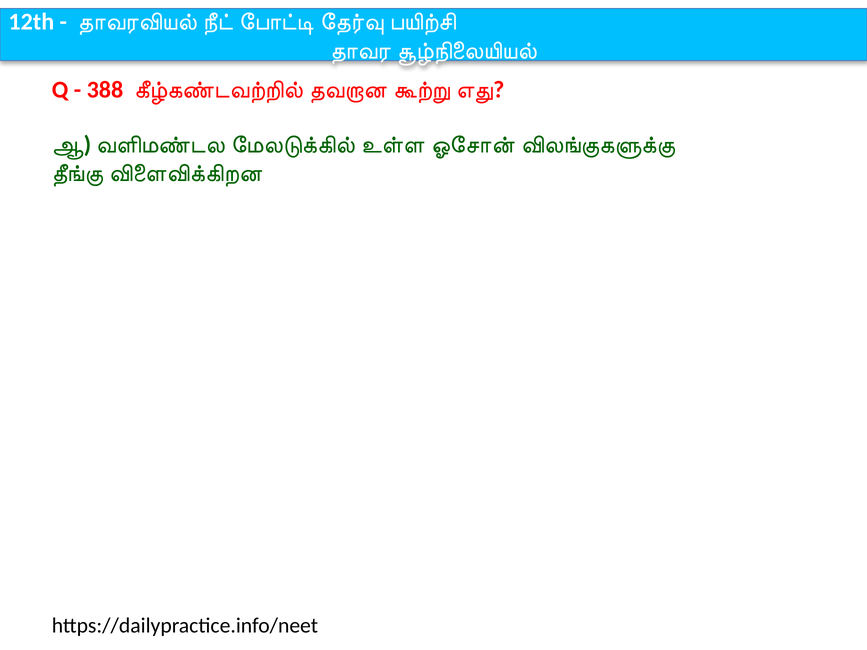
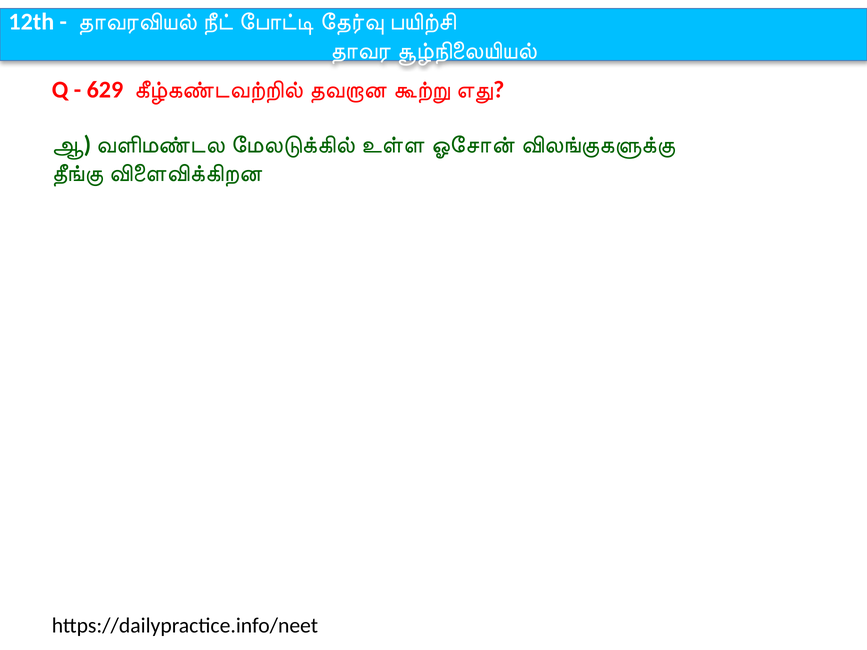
388: 388 -> 629
